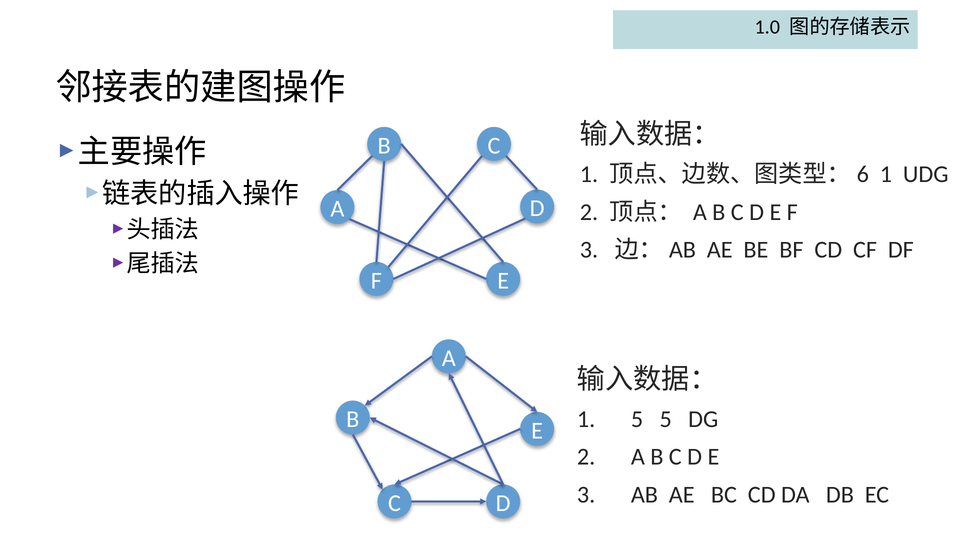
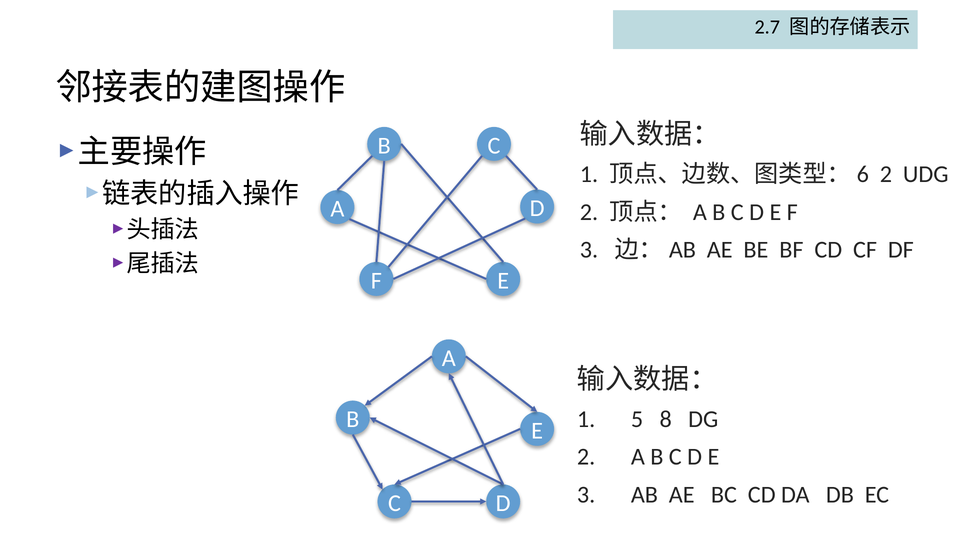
1.0: 1.0 -> 2.7
1 at (886, 174): 1 -> 2
5 5: 5 -> 8
